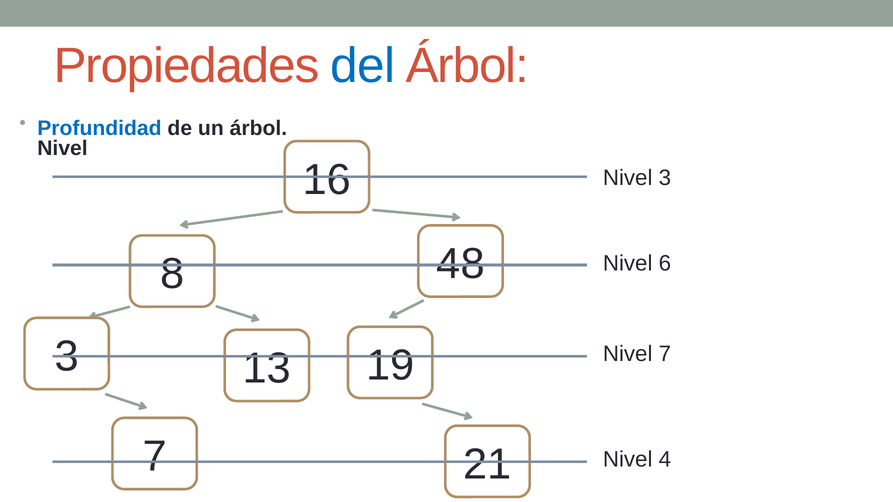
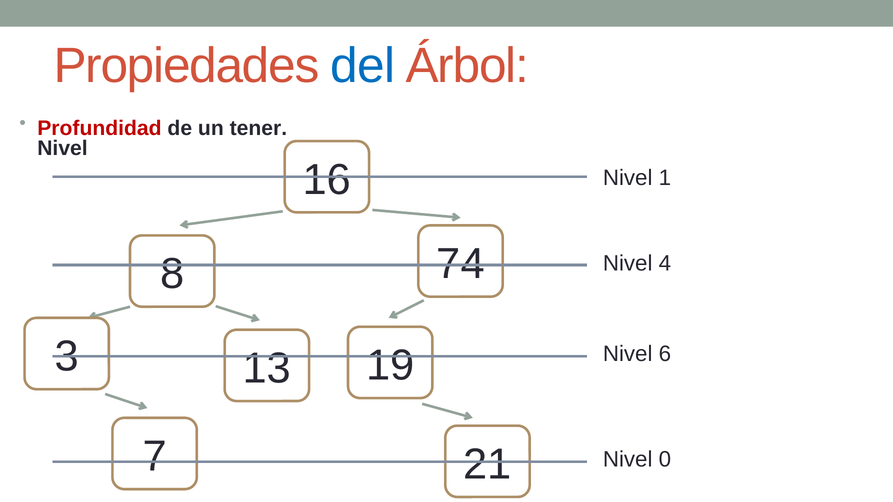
Profundidad colour: blue -> red
un árbol: árbol -> tener
Nivel 3: 3 -> 1
6: 6 -> 4
48: 48 -> 74
Nivel 7: 7 -> 6
4: 4 -> 0
